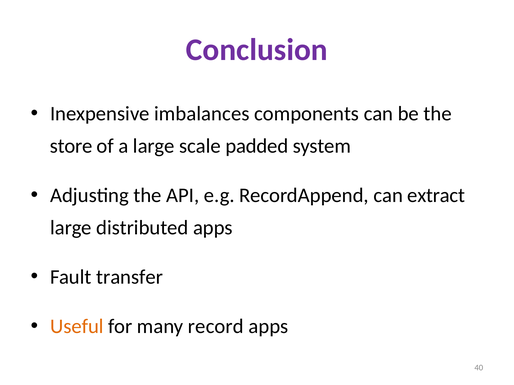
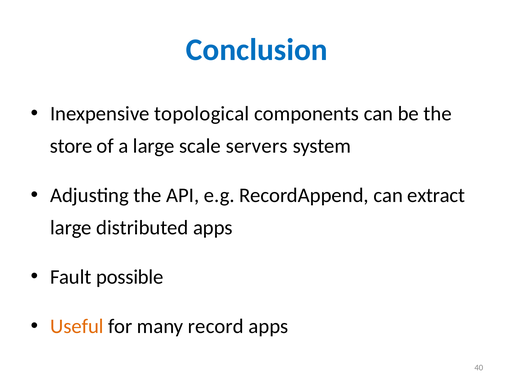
Conclusion colour: purple -> blue
imbalances: imbalances -> topological
padded: padded -> servers
transfer: transfer -> possible
